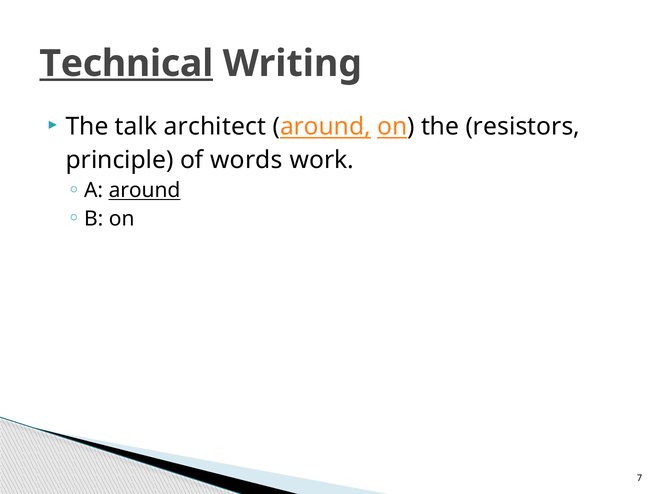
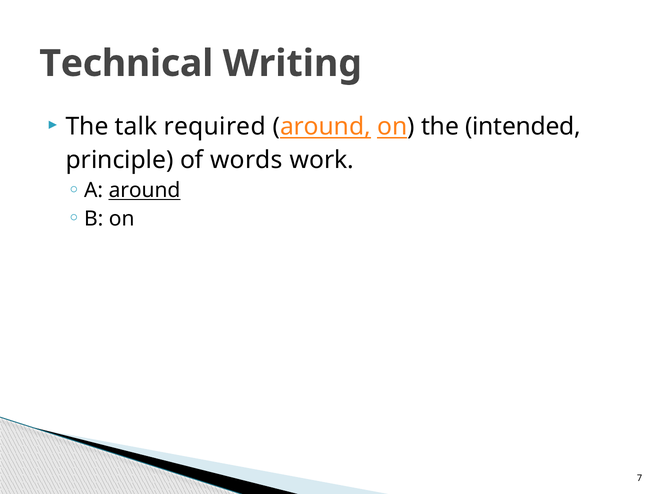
Technical underline: present -> none
architect: architect -> required
resistors: resistors -> intended
